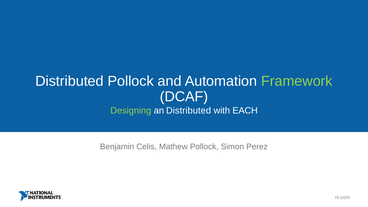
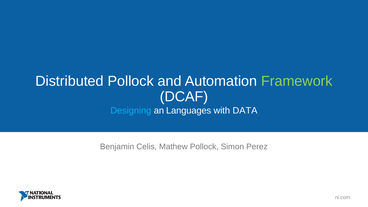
Designing colour: light green -> light blue
an Distributed: Distributed -> Languages
EACH: EACH -> DATA
